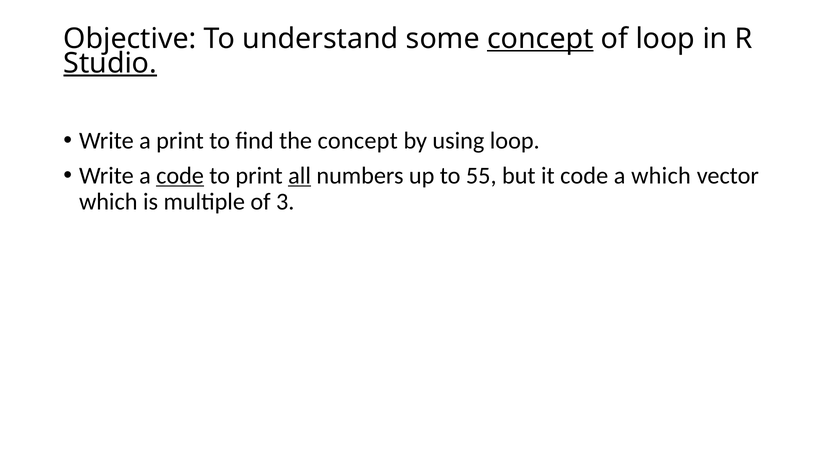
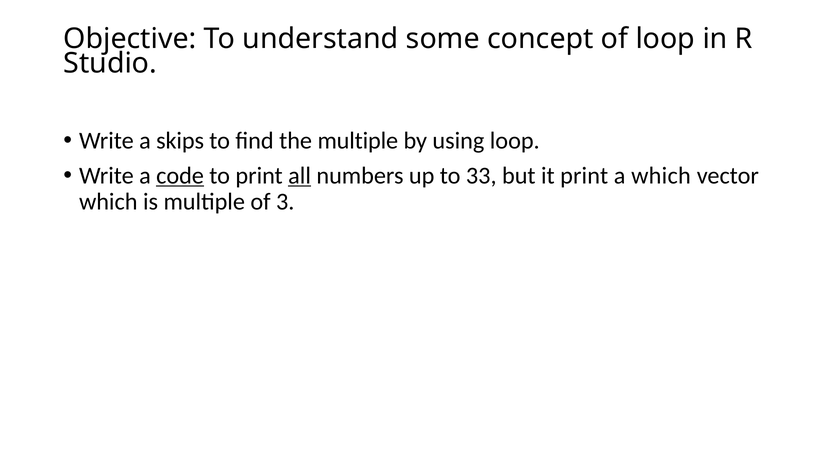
concept at (540, 39) underline: present -> none
Studio underline: present -> none
a print: print -> skips
the concept: concept -> multiple
55: 55 -> 33
it code: code -> print
